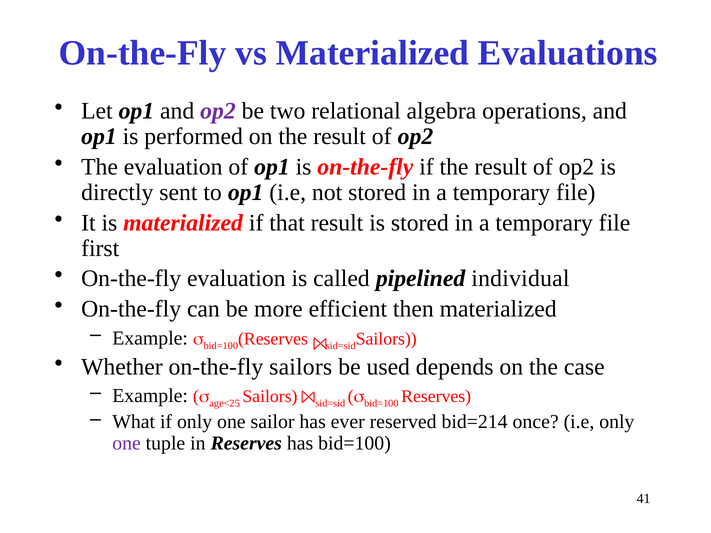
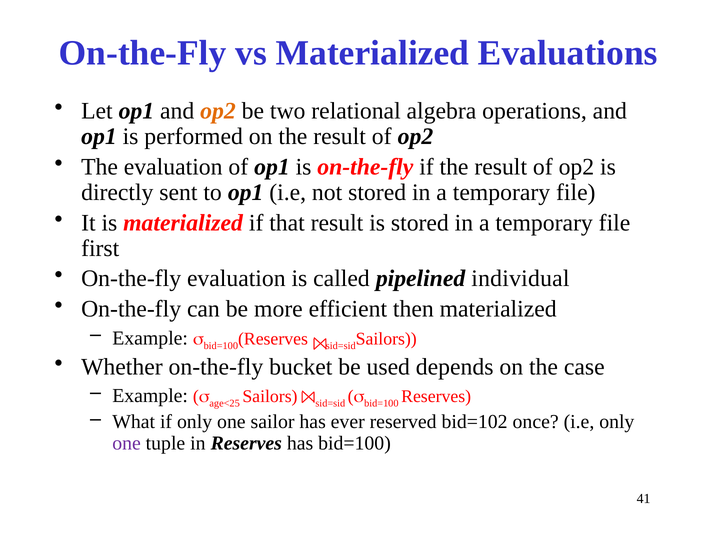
op2 at (218, 111) colour: purple -> orange
on-the-fly sailors: sailors -> bucket
bid=214: bid=214 -> bid=102
